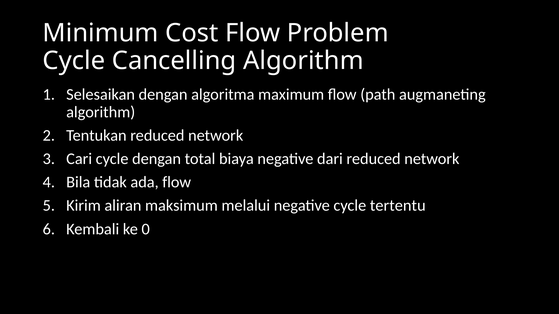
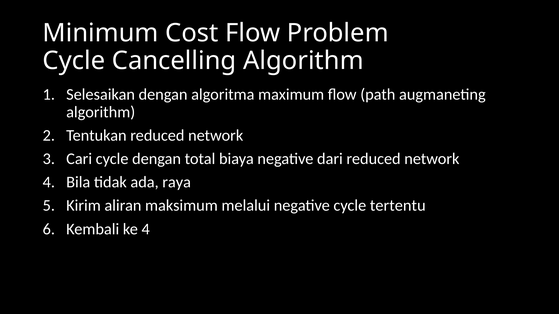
ada flow: flow -> raya
ke 0: 0 -> 4
